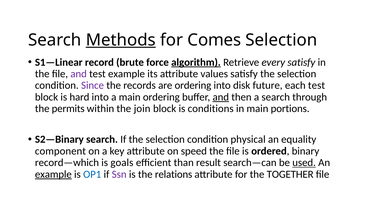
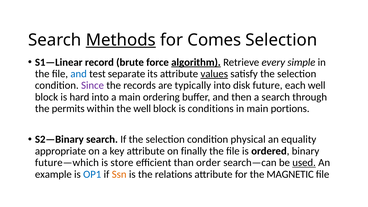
every satisfy: satisfy -> simple
and at (79, 74) colour: purple -> blue
test example: example -> separate
values underline: none -> present
are ordering: ordering -> typically
each test: test -> well
and at (221, 97) underline: present -> none
the join: join -> well
component: component -> appropriate
speed: speed -> finally
record—which: record—which -> future—which
goals: goals -> store
result: result -> order
example at (53, 174) underline: present -> none
Ssn colour: purple -> orange
TOGETHER: TOGETHER -> MAGNETIC
